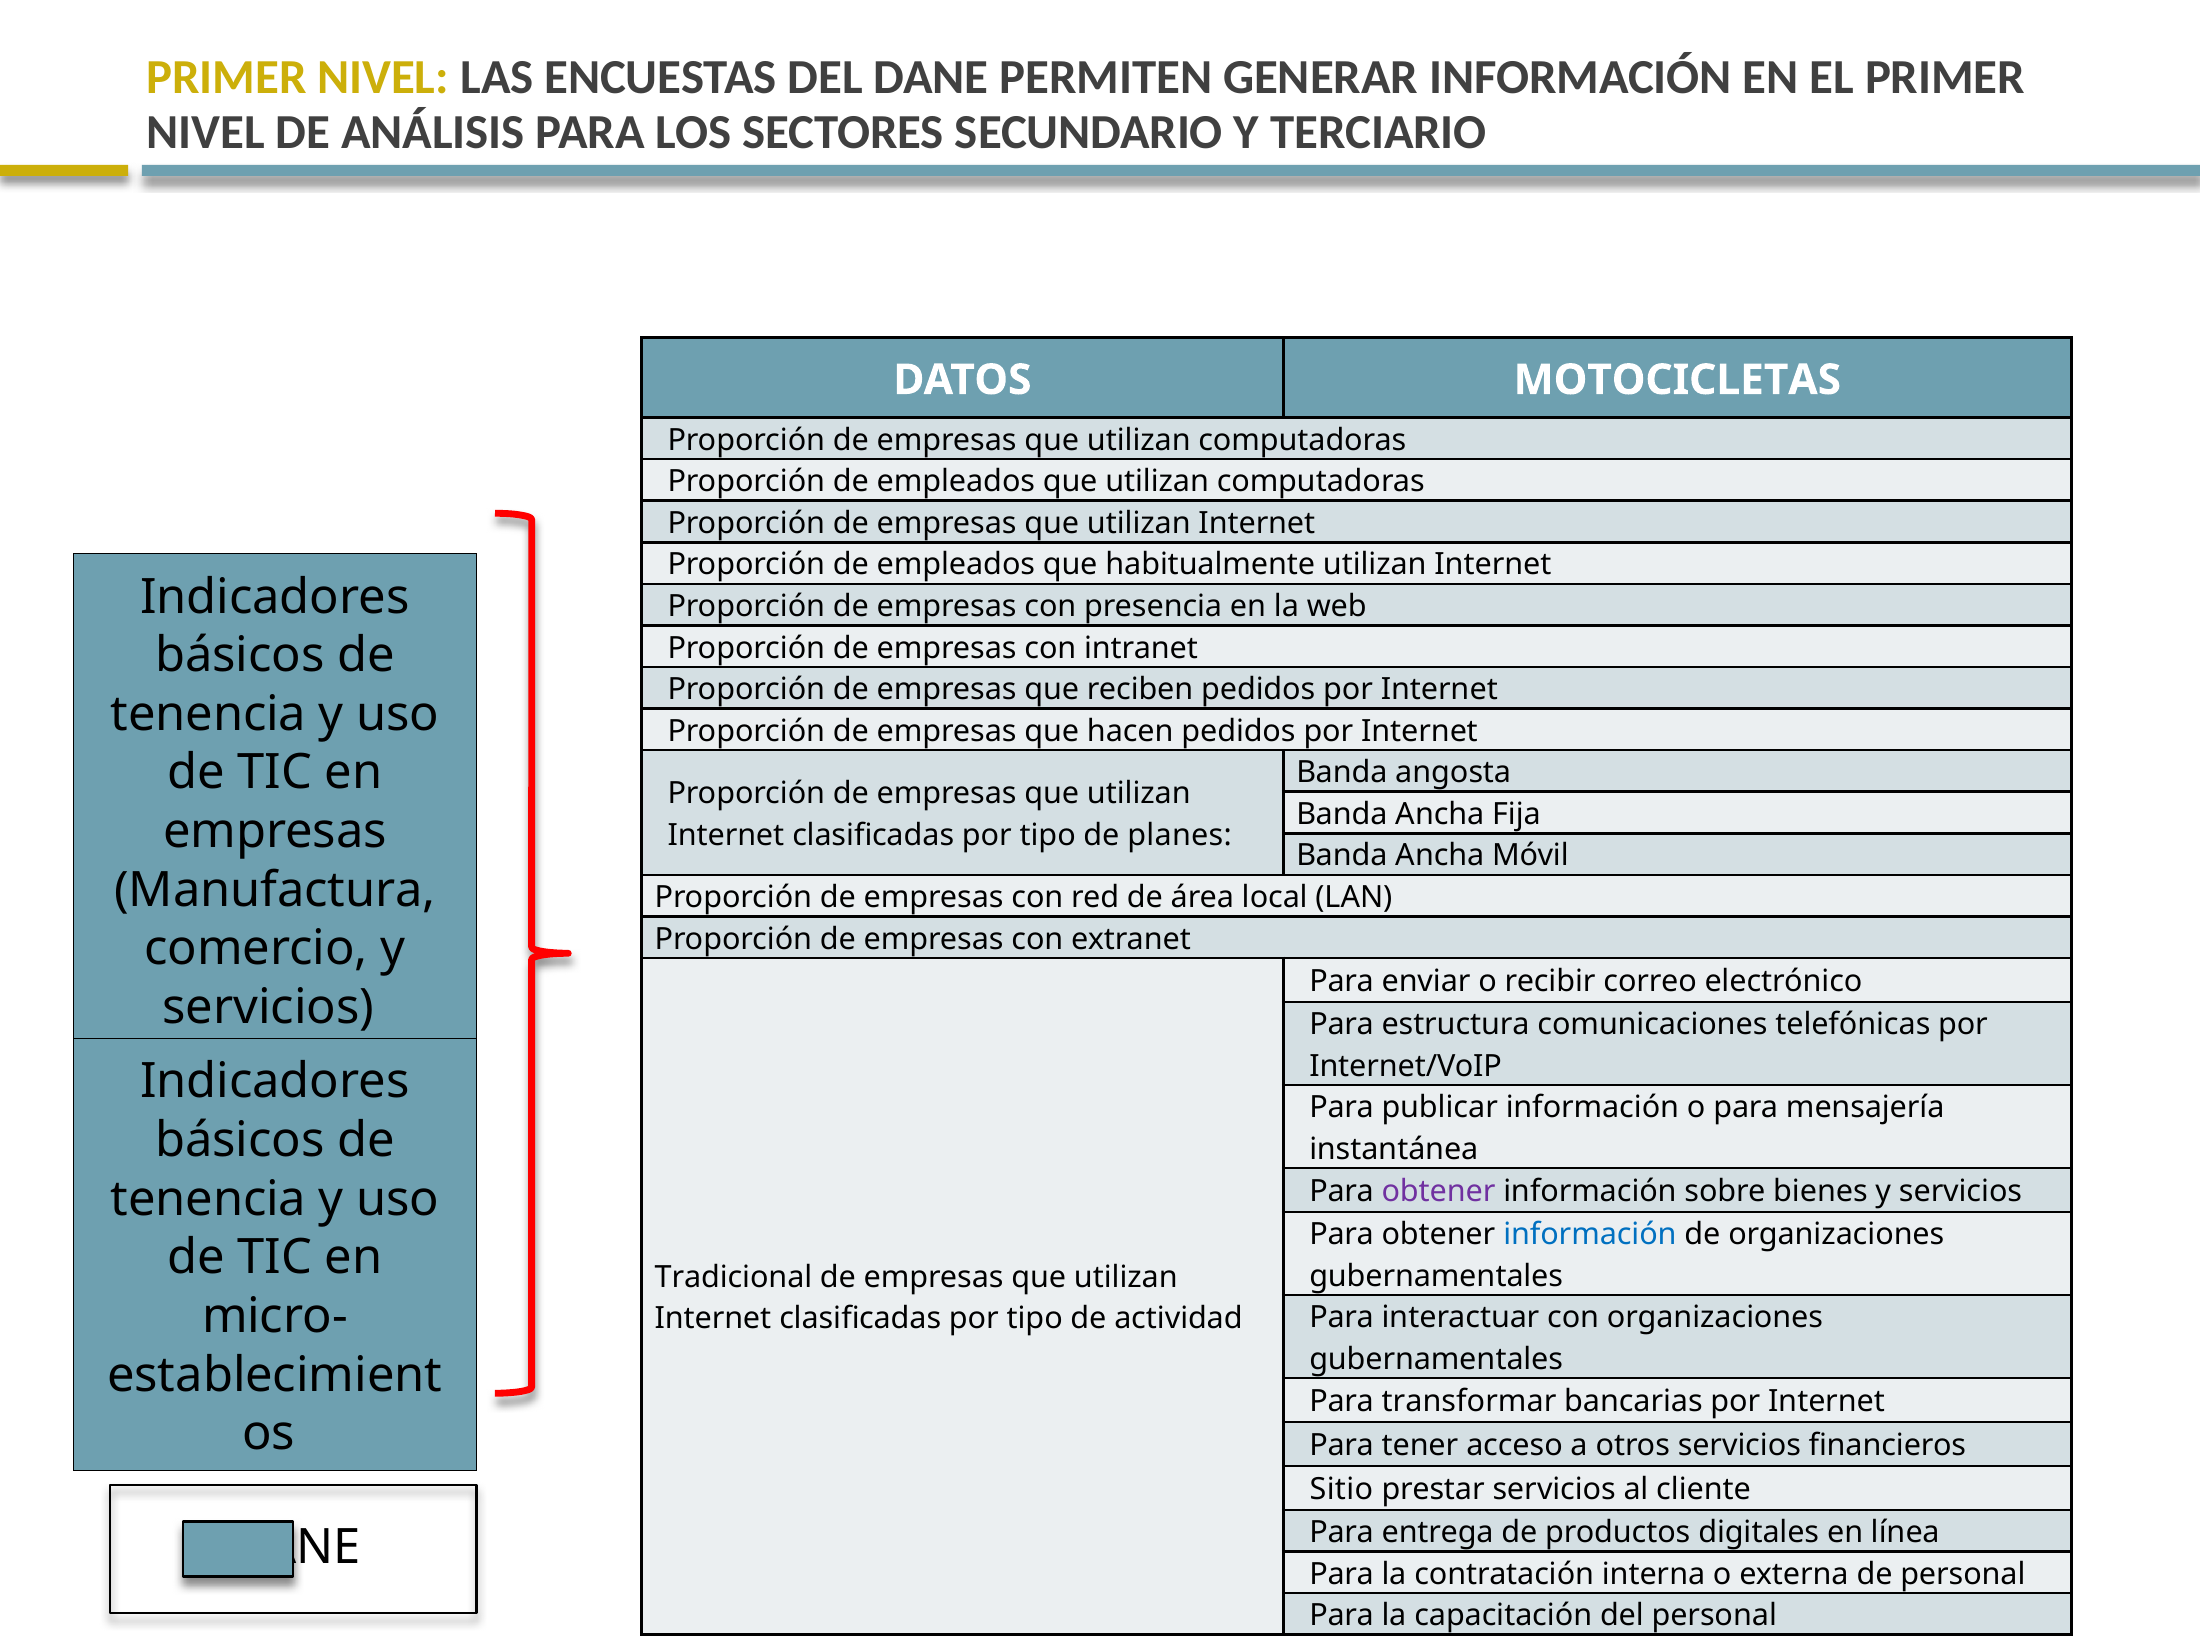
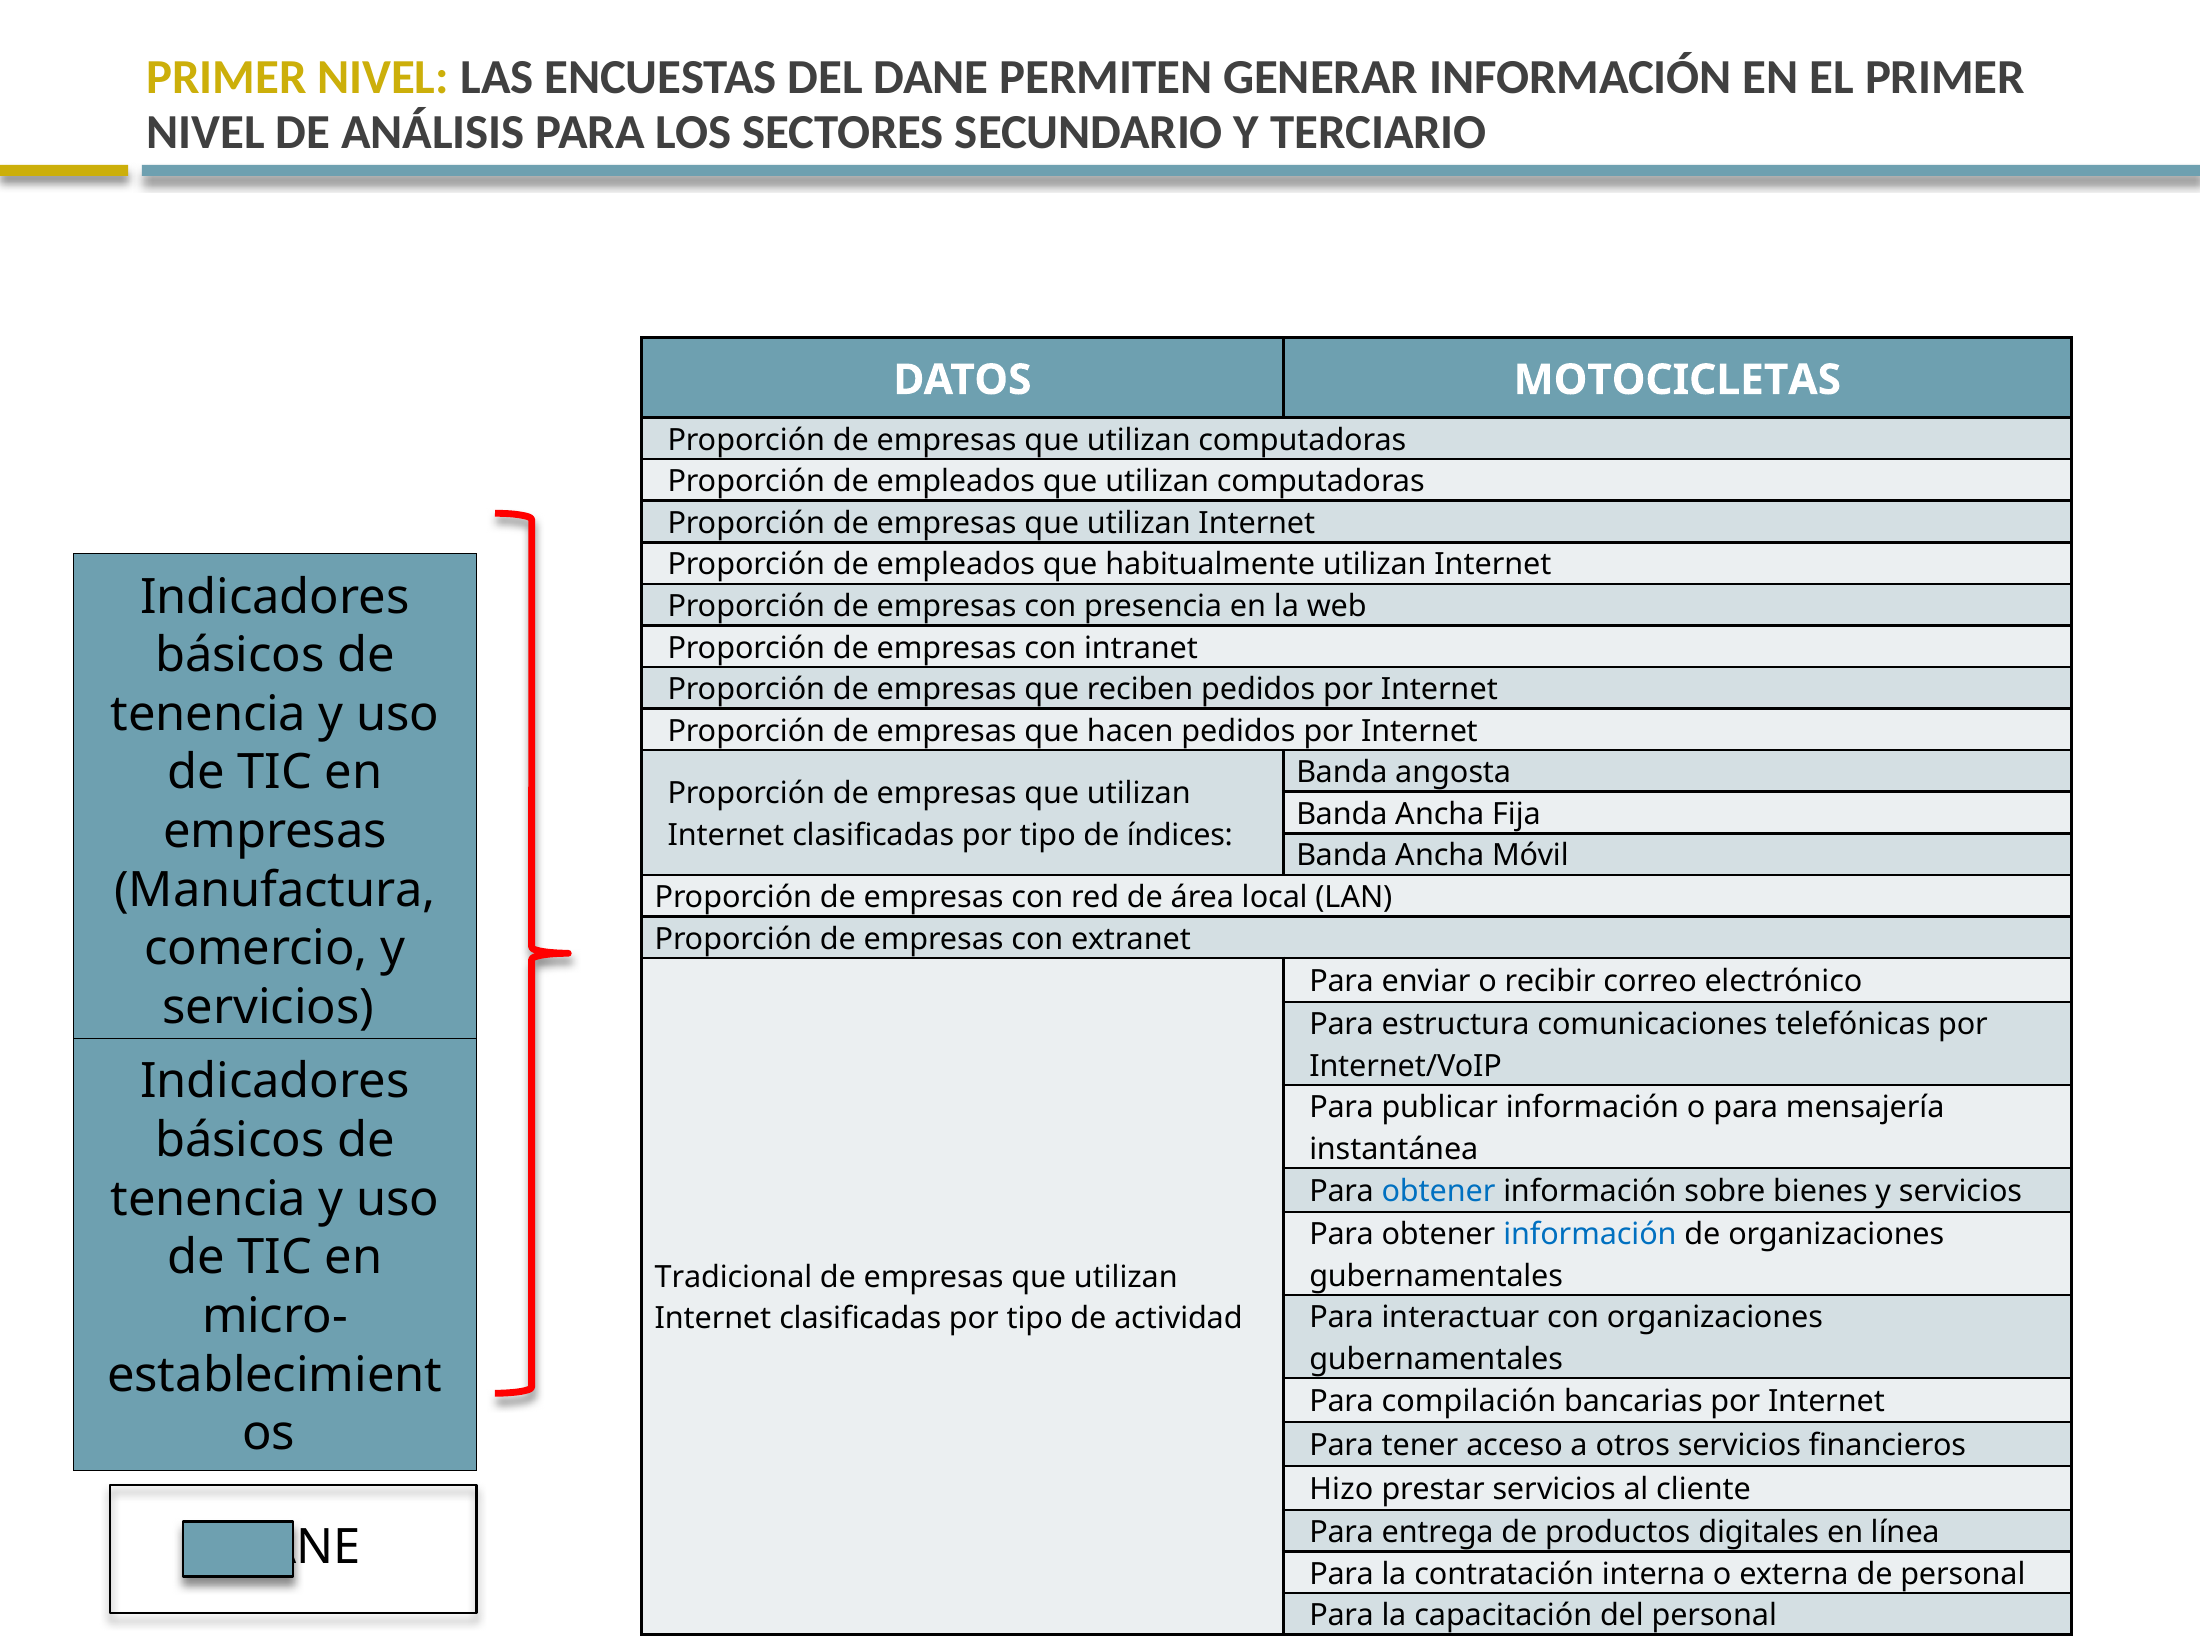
planes: planes -> índices
obtener at (1438, 1192) colour: purple -> blue
transformar: transformar -> compilación
Sitio: Sitio -> Hizo
